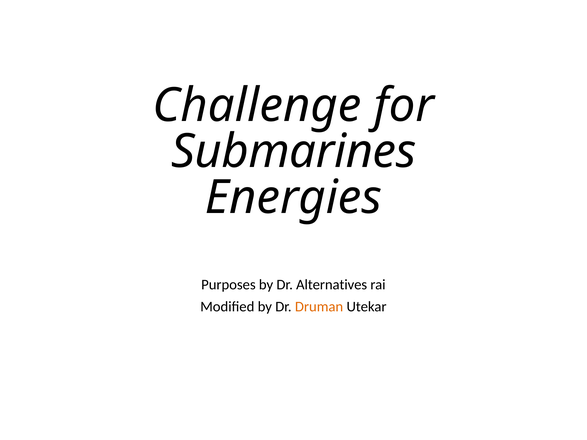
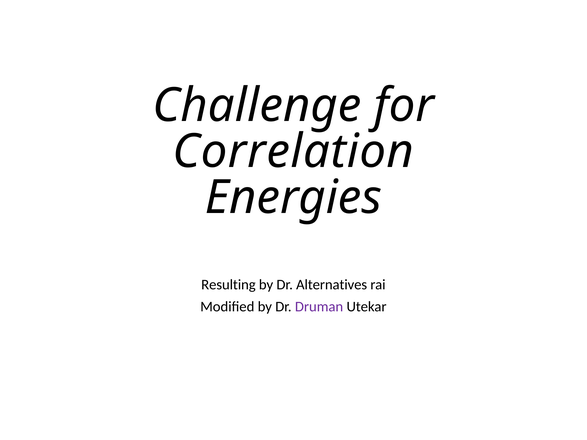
Submarines: Submarines -> Correlation
Purposes: Purposes -> Resulting
Druman colour: orange -> purple
